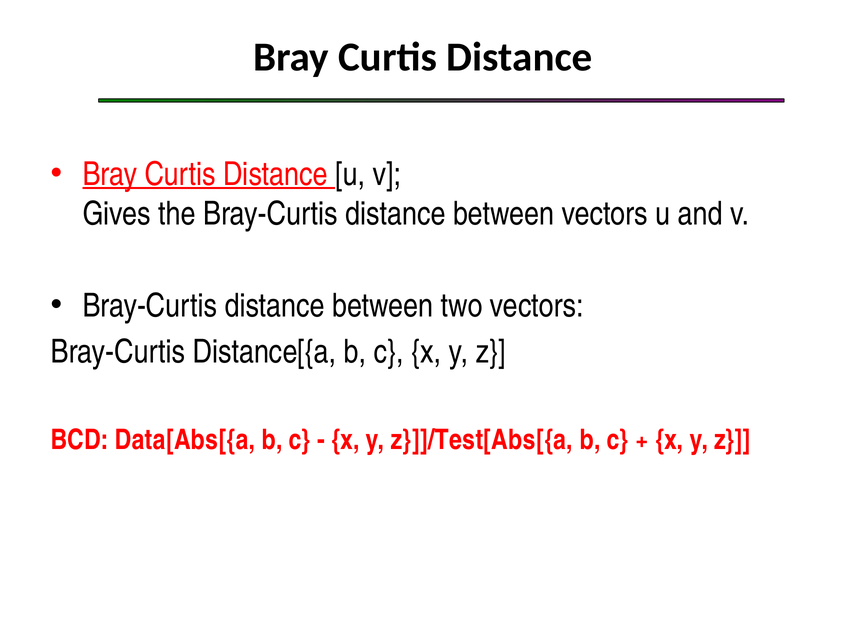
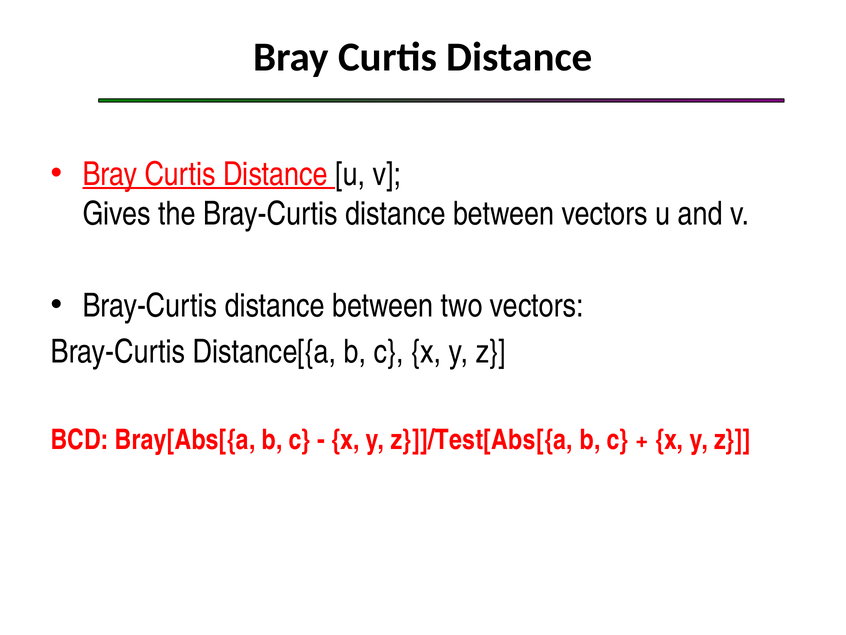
Data[Abs[{a: Data[Abs[{a -> Bray[Abs[{a
